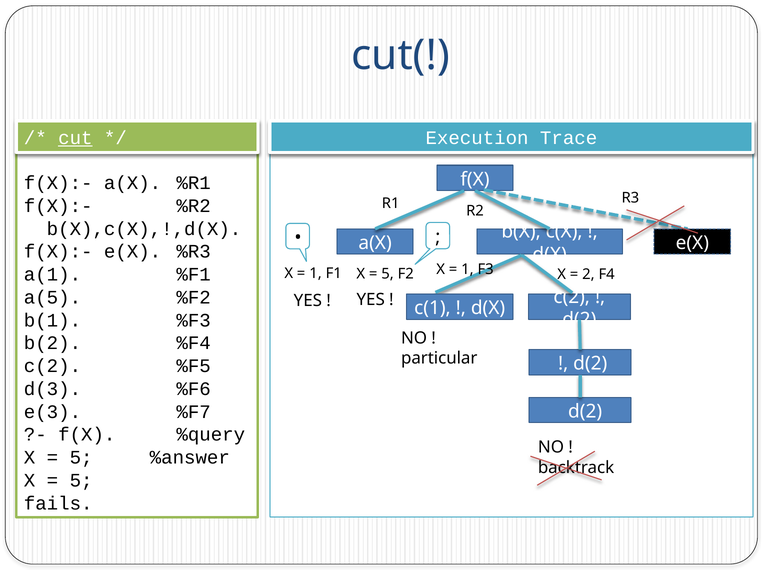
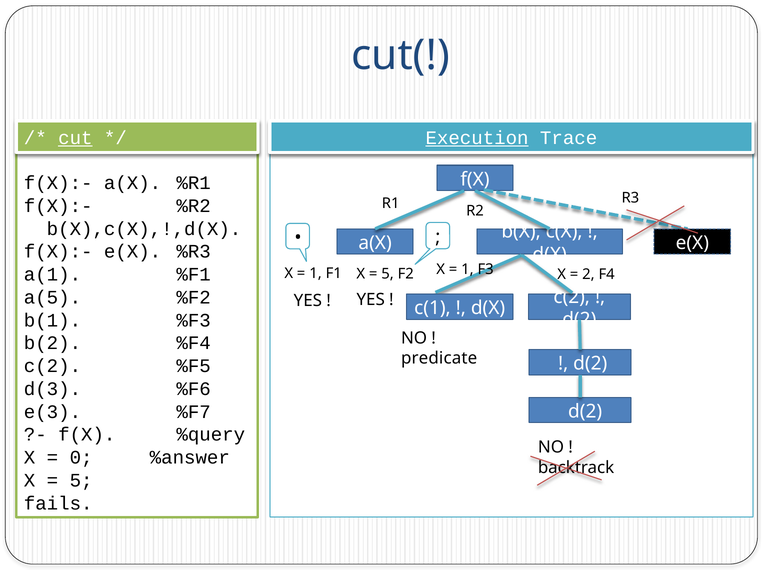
Execution underline: none -> present
particular: particular -> predicate
5 at (81, 458): 5 -> 0
